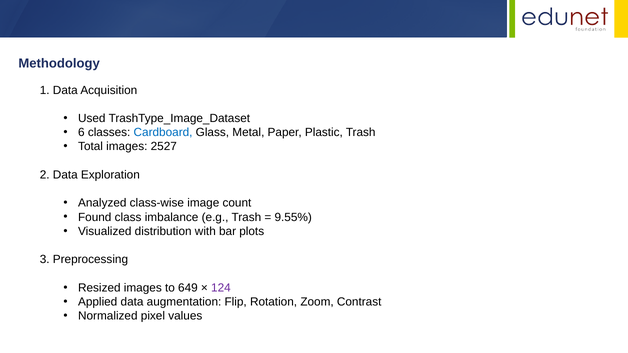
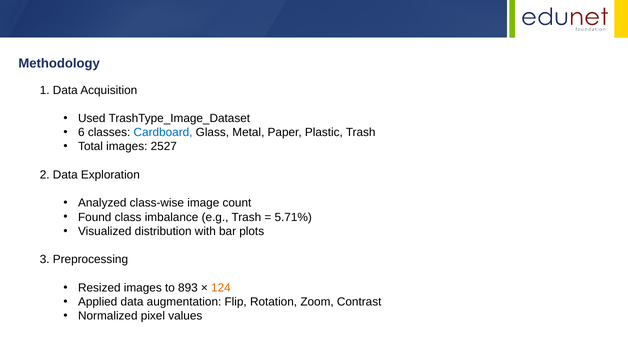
9.55%: 9.55% -> 5.71%
649: 649 -> 893
124 colour: purple -> orange
